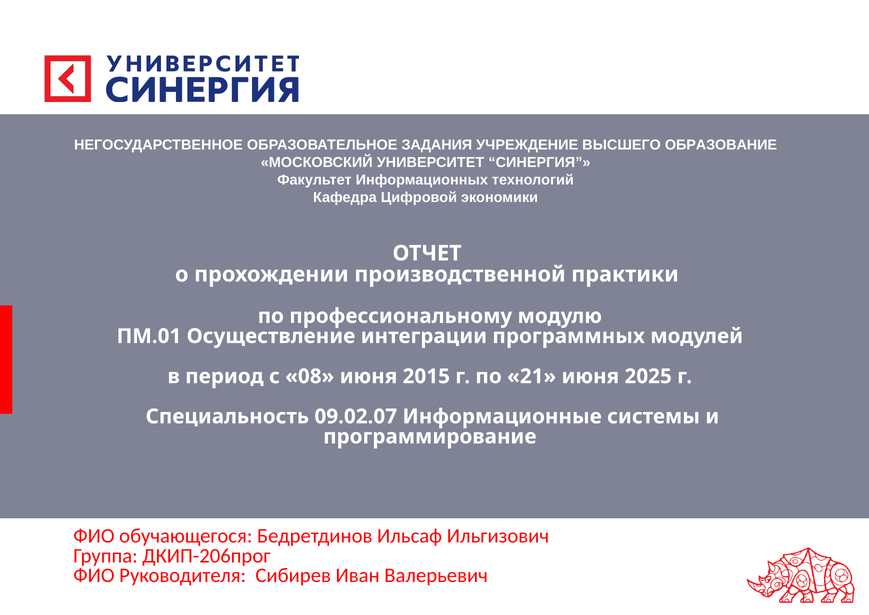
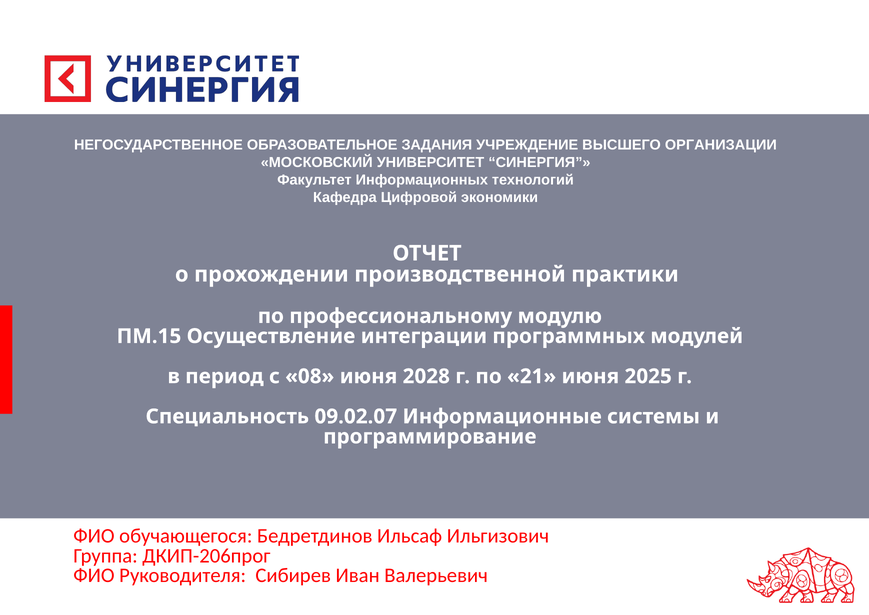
ОБРАЗОВАНИЕ: ОБРАЗОВАНИЕ -> ОРГАНИЗАЦИИ
ПМ.01: ПМ.01 -> ПМ.15
2015: 2015 -> 2028
